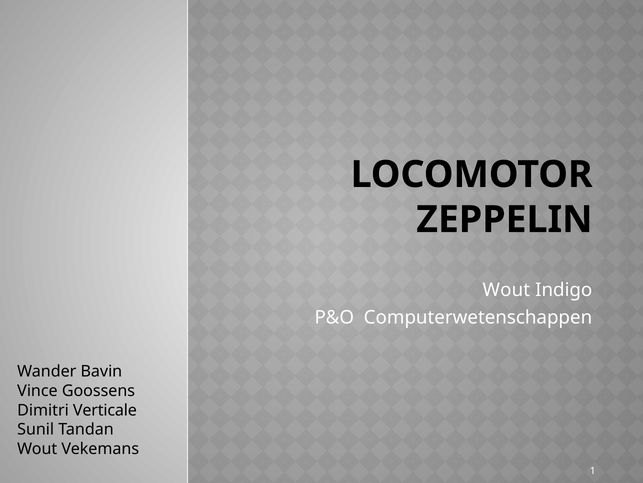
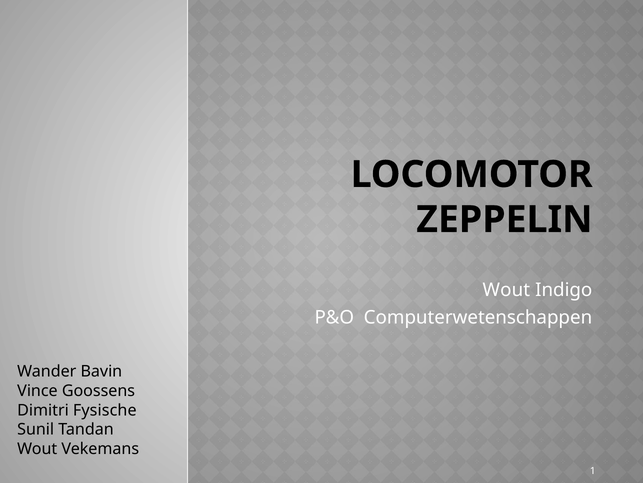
Verticale: Verticale -> Fysische
